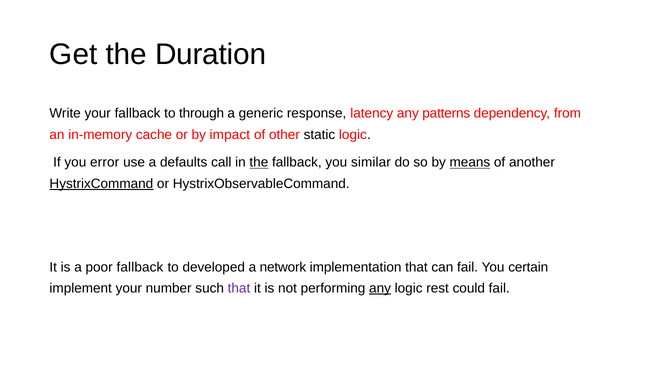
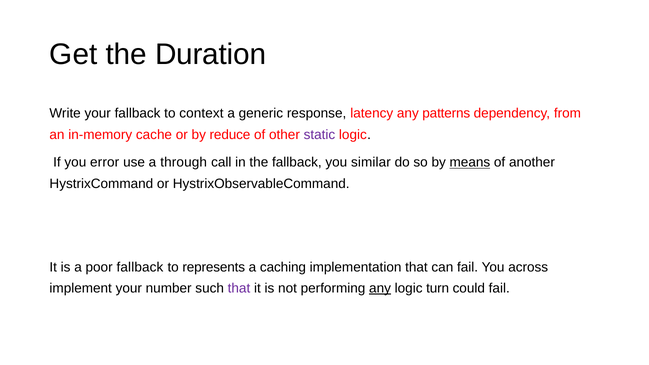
through: through -> context
impact: impact -> reduce
static colour: black -> purple
defaults: defaults -> through
the at (259, 163) underline: present -> none
HystrixCommand underline: present -> none
developed: developed -> represents
network: network -> caching
certain: certain -> across
rest: rest -> turn
